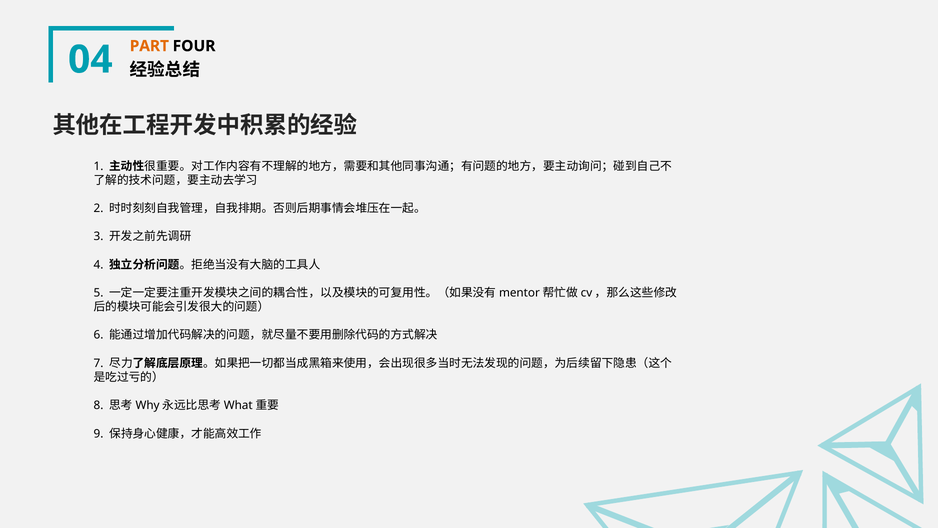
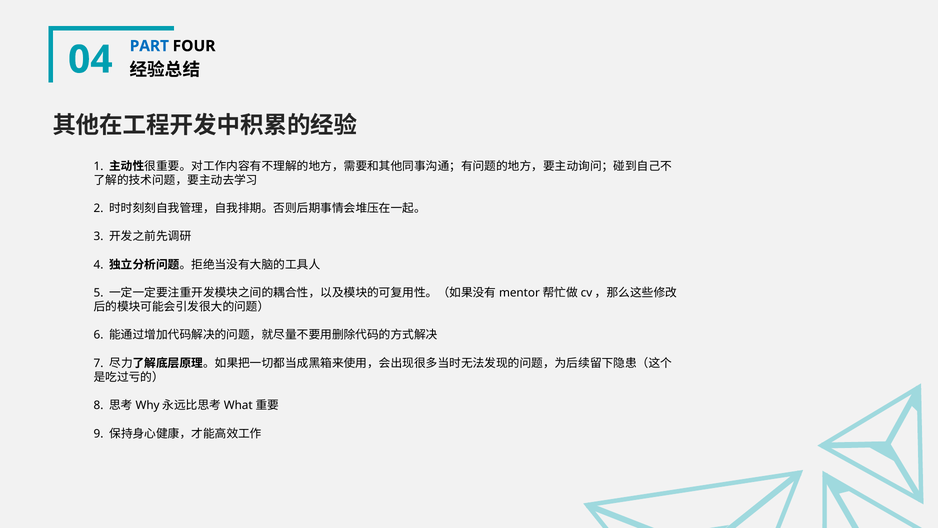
PART colour: orange -> blue
